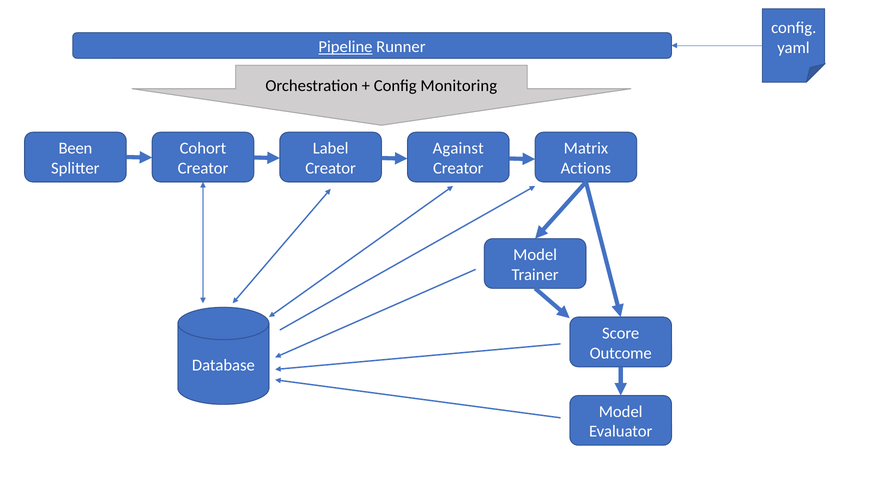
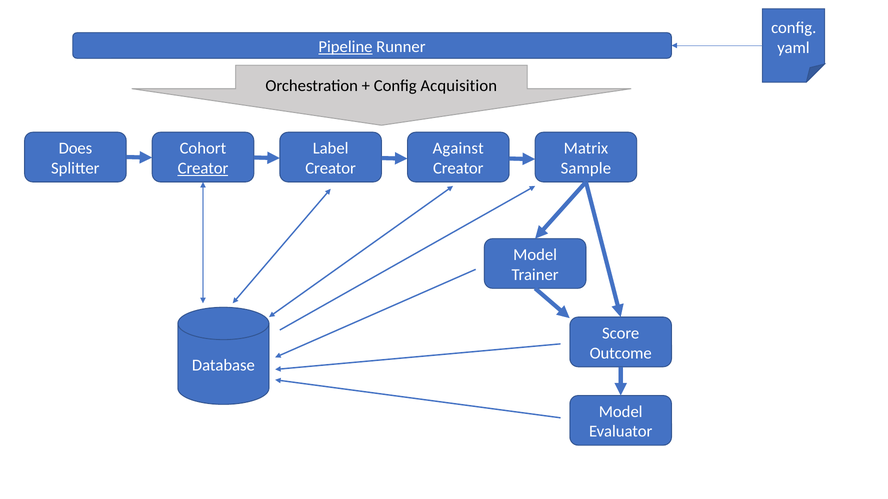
Monitoring: Monitoring -> Acquisition
Been: Been -> Does
Creator at (203, 168) underline: none -> present
Actions: Actions -> Sample
